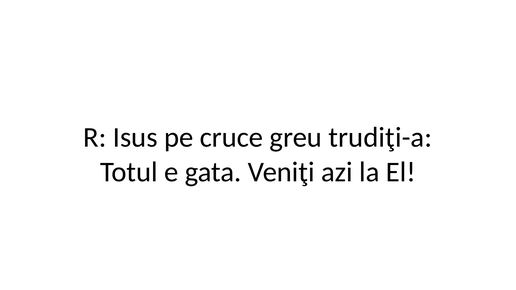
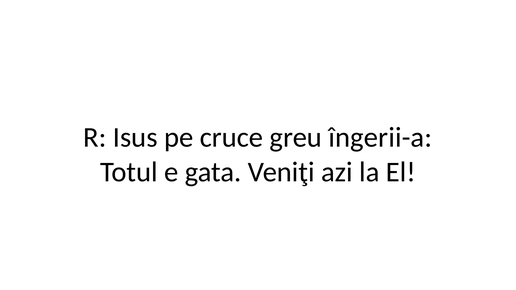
trudiţi-a: trudiţi-a -> îngerii-a
